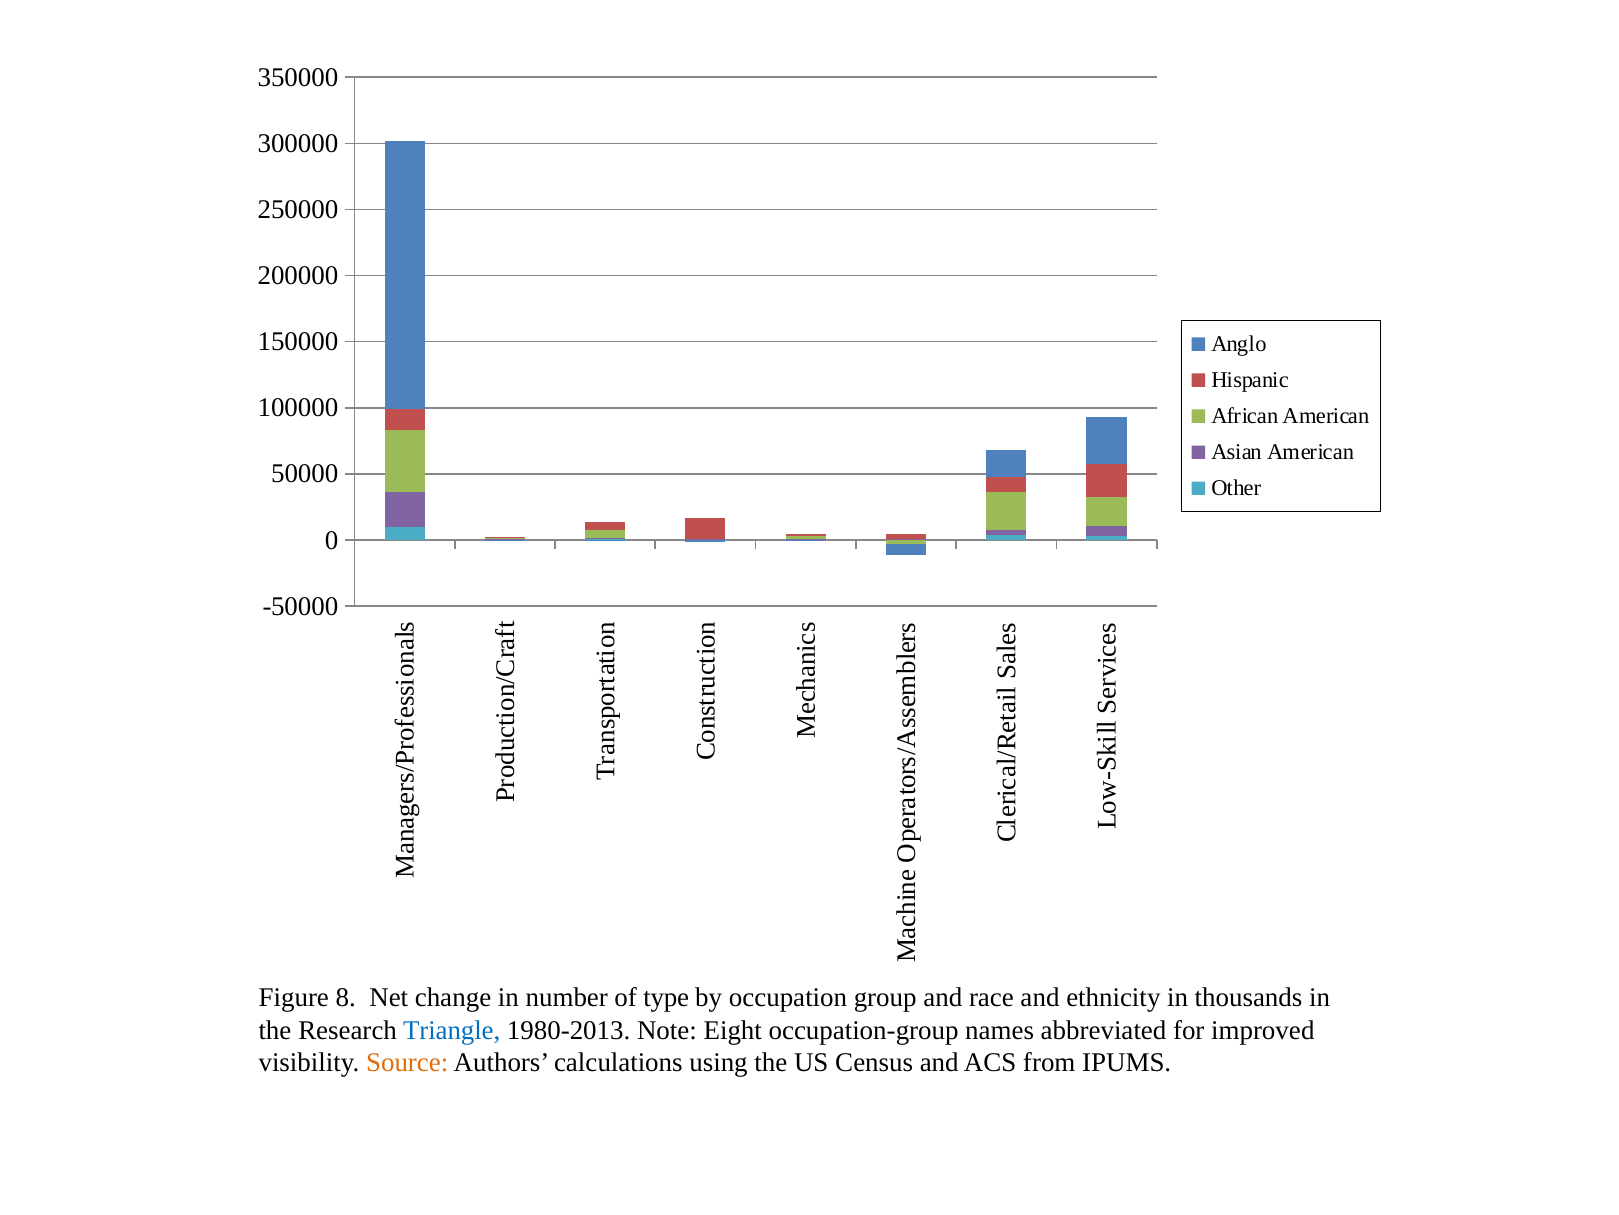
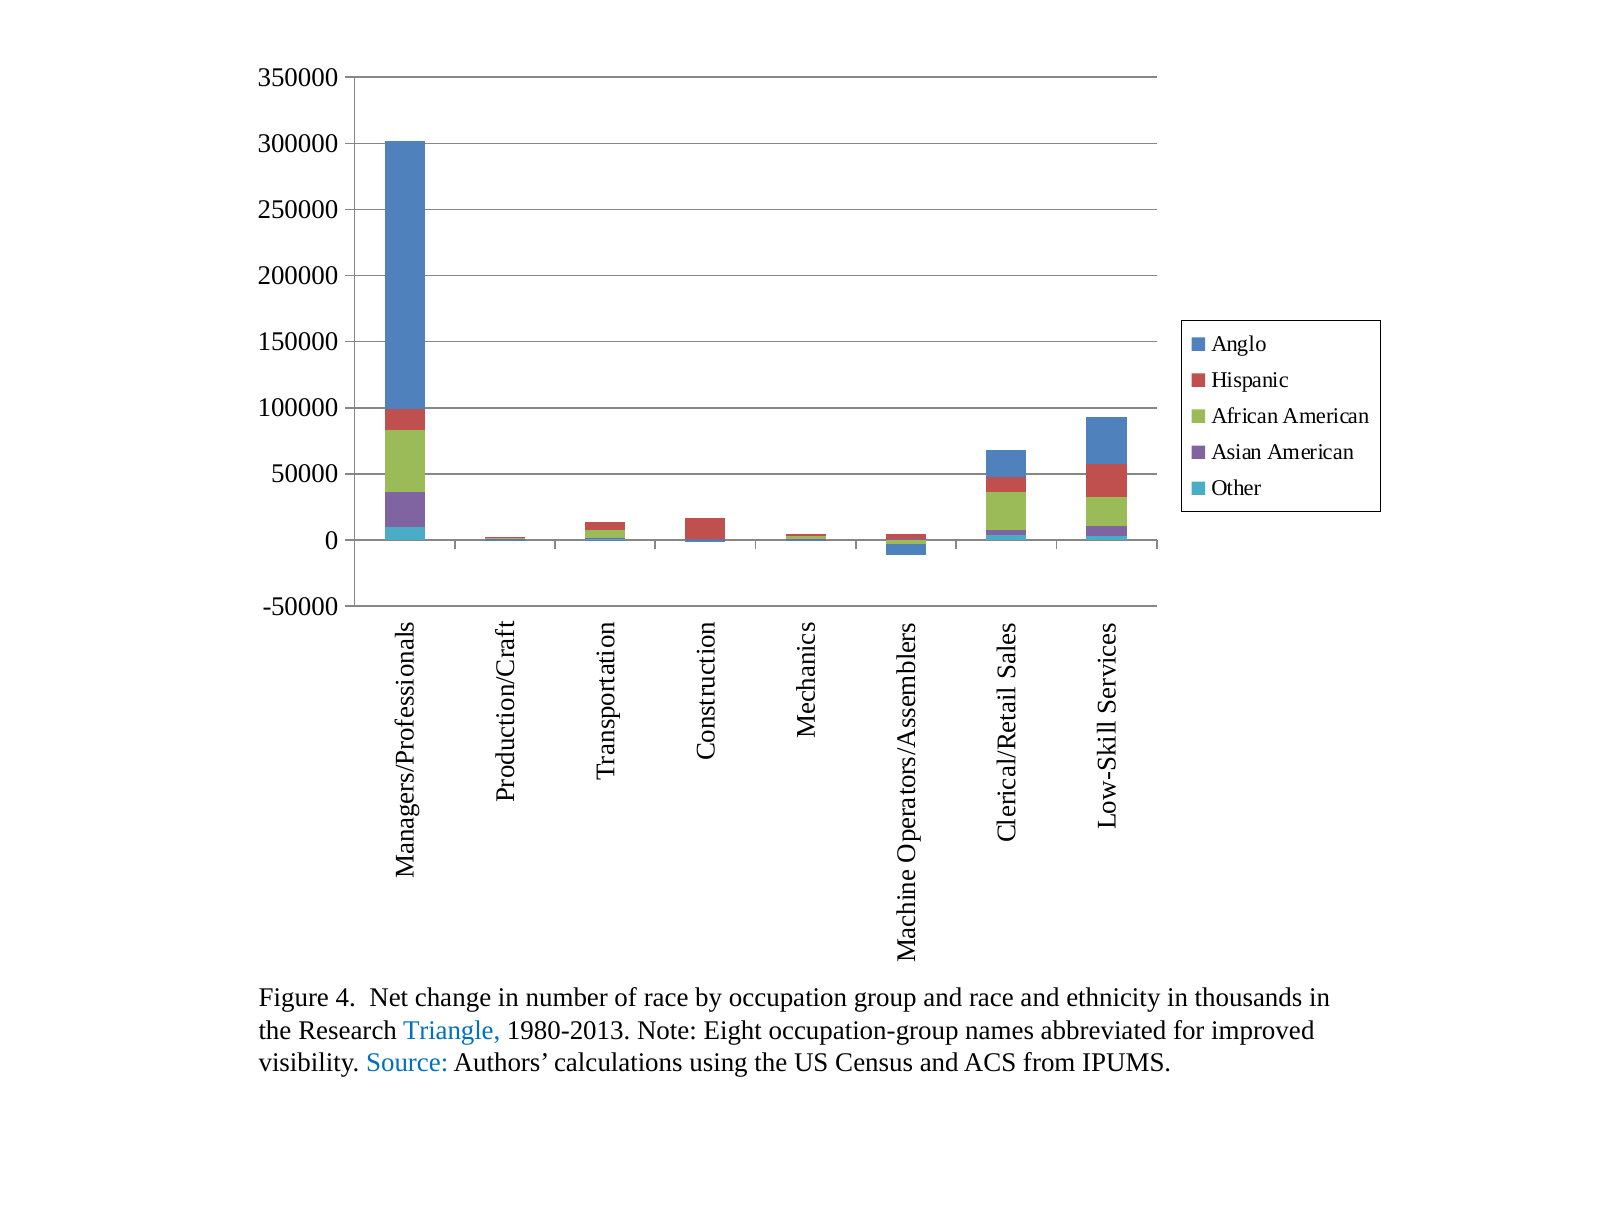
8: 8 -> 4
of type: type -> race
Source colour: orange -> blue
